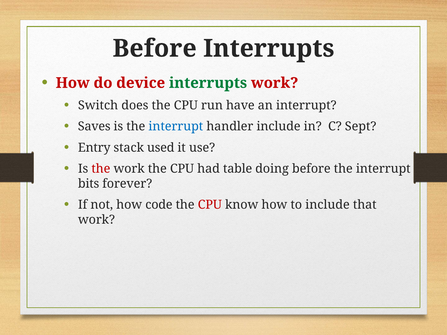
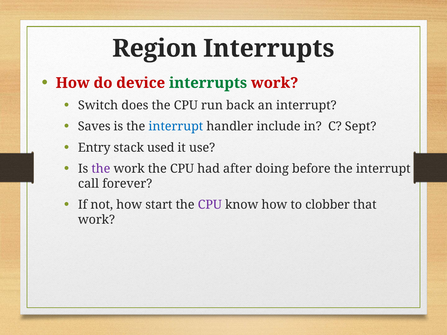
Before at (155, 48): Before -> Region
have: have -> back
the at (101, 169) colour: red -> purple
table: table -> after
bits: bits -> call
code: code -> start
CPU at (210, 205) colour: red -> purple
to include: include -> clobber
